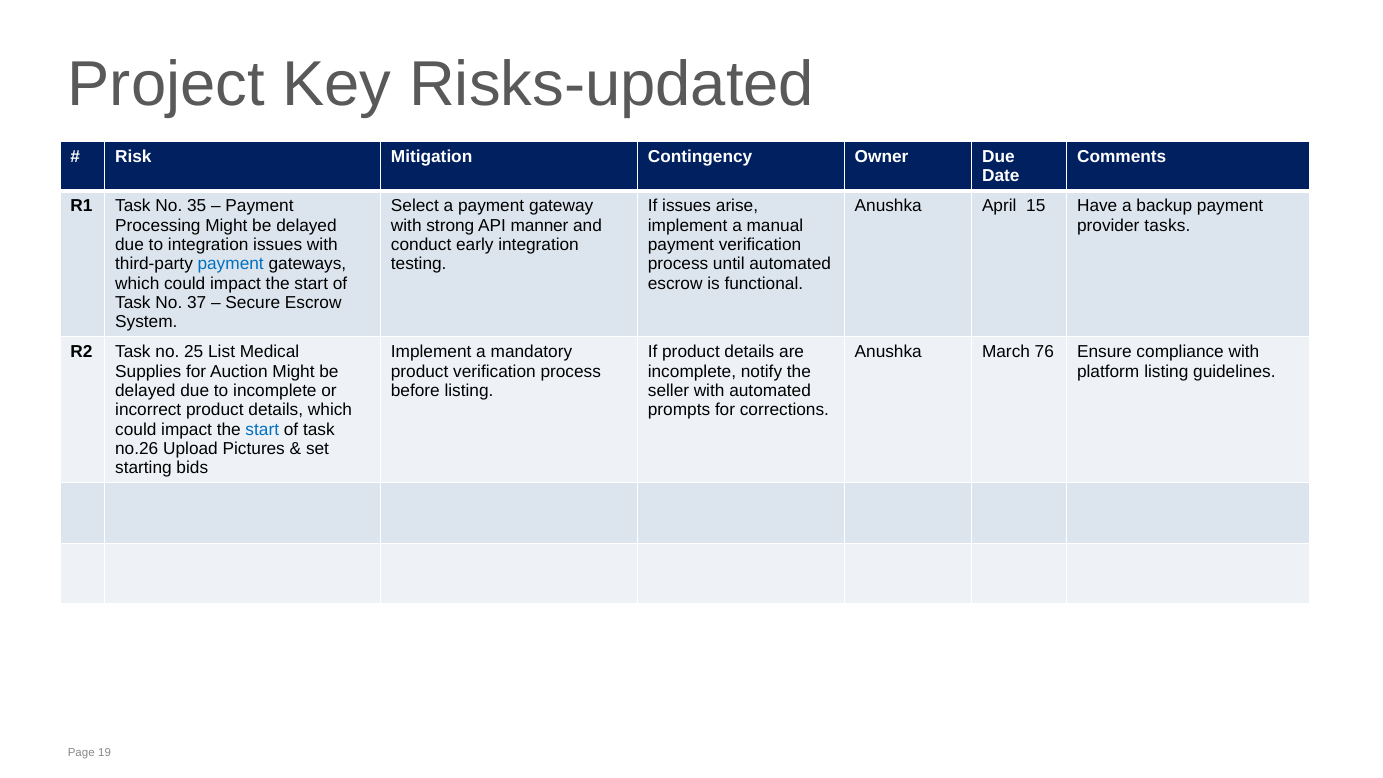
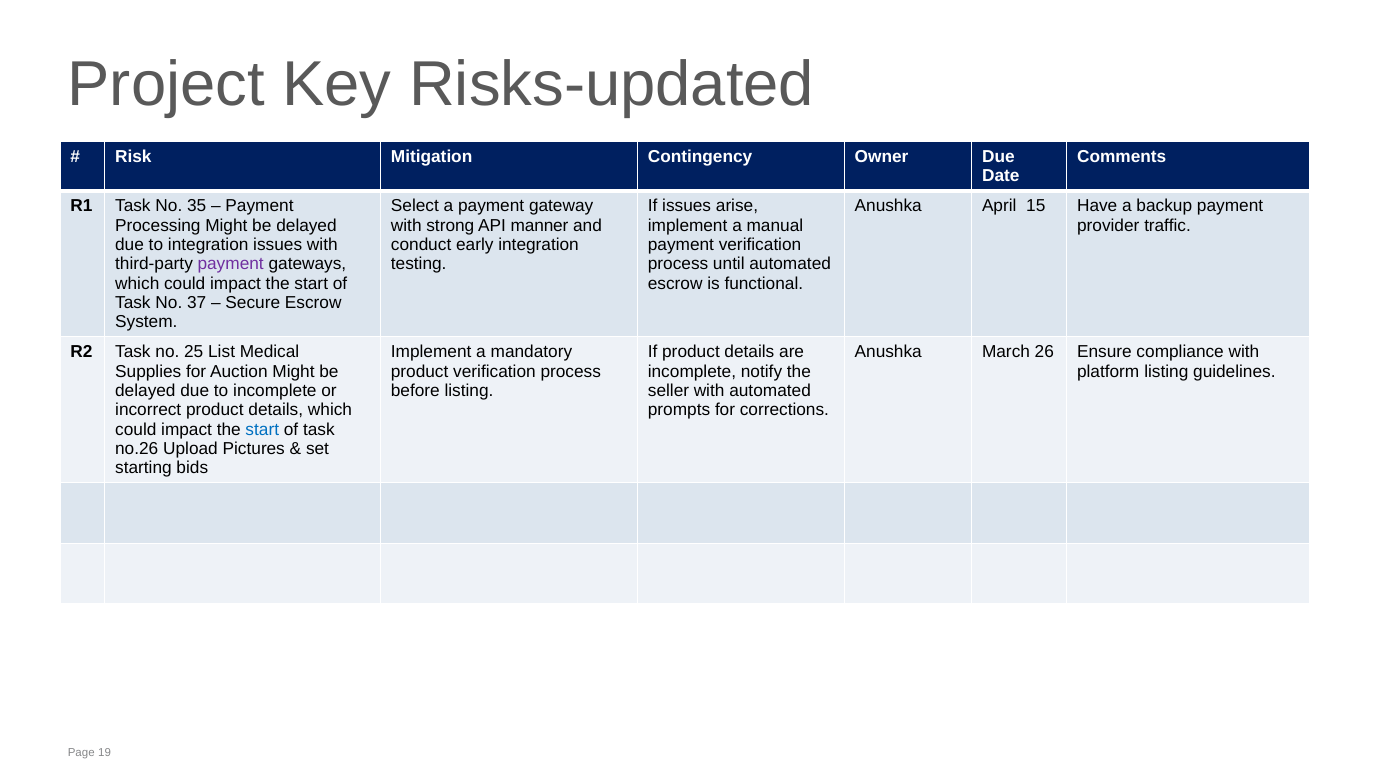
tasks: tasks -> traffic
payment at (231, 264) colour: blue -> purple
76: 76 -> 26
